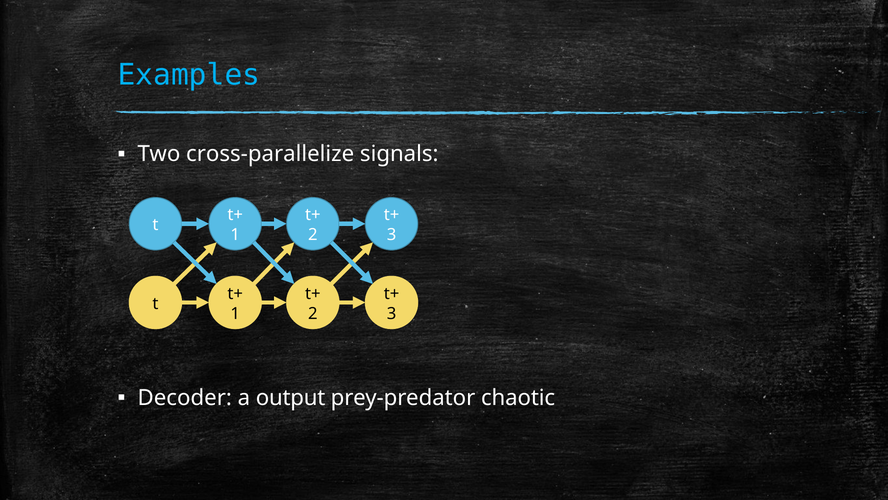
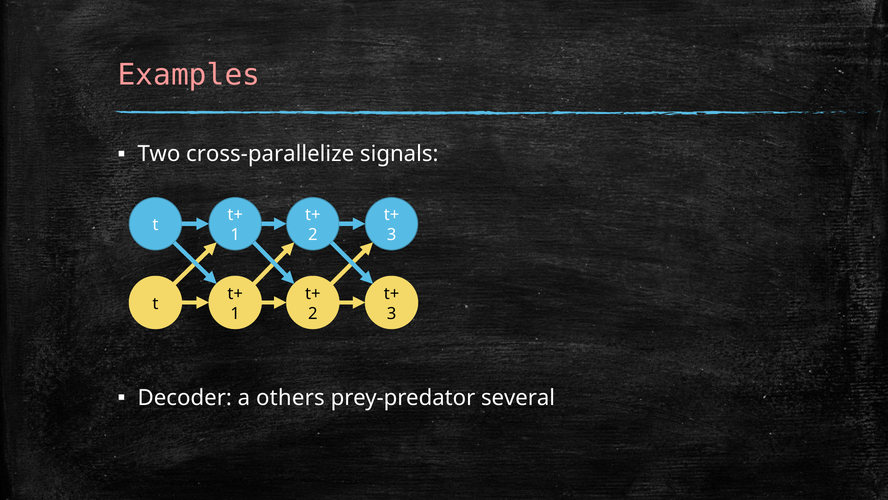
Examples colour: light blue -> pink
output: output -> others
chaotic: chaotic -> several
